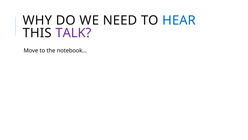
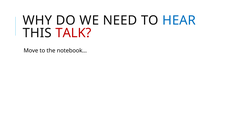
TALK colour: purple -> red
